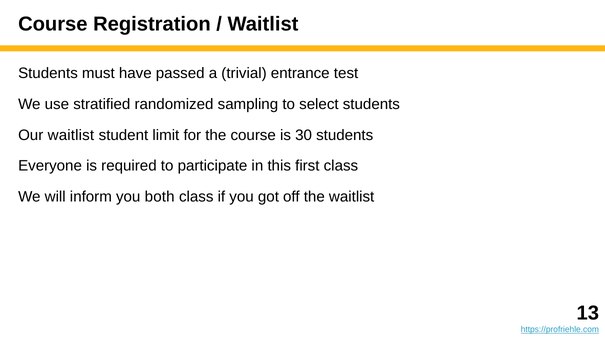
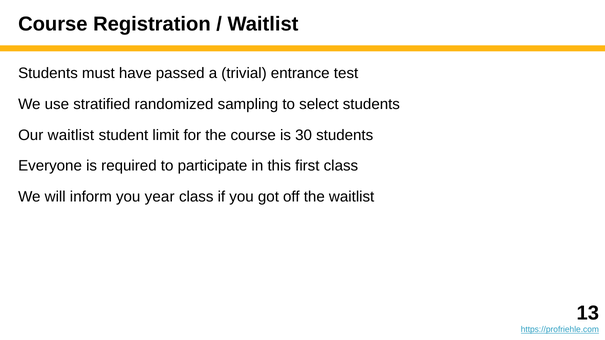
both: both -> year
